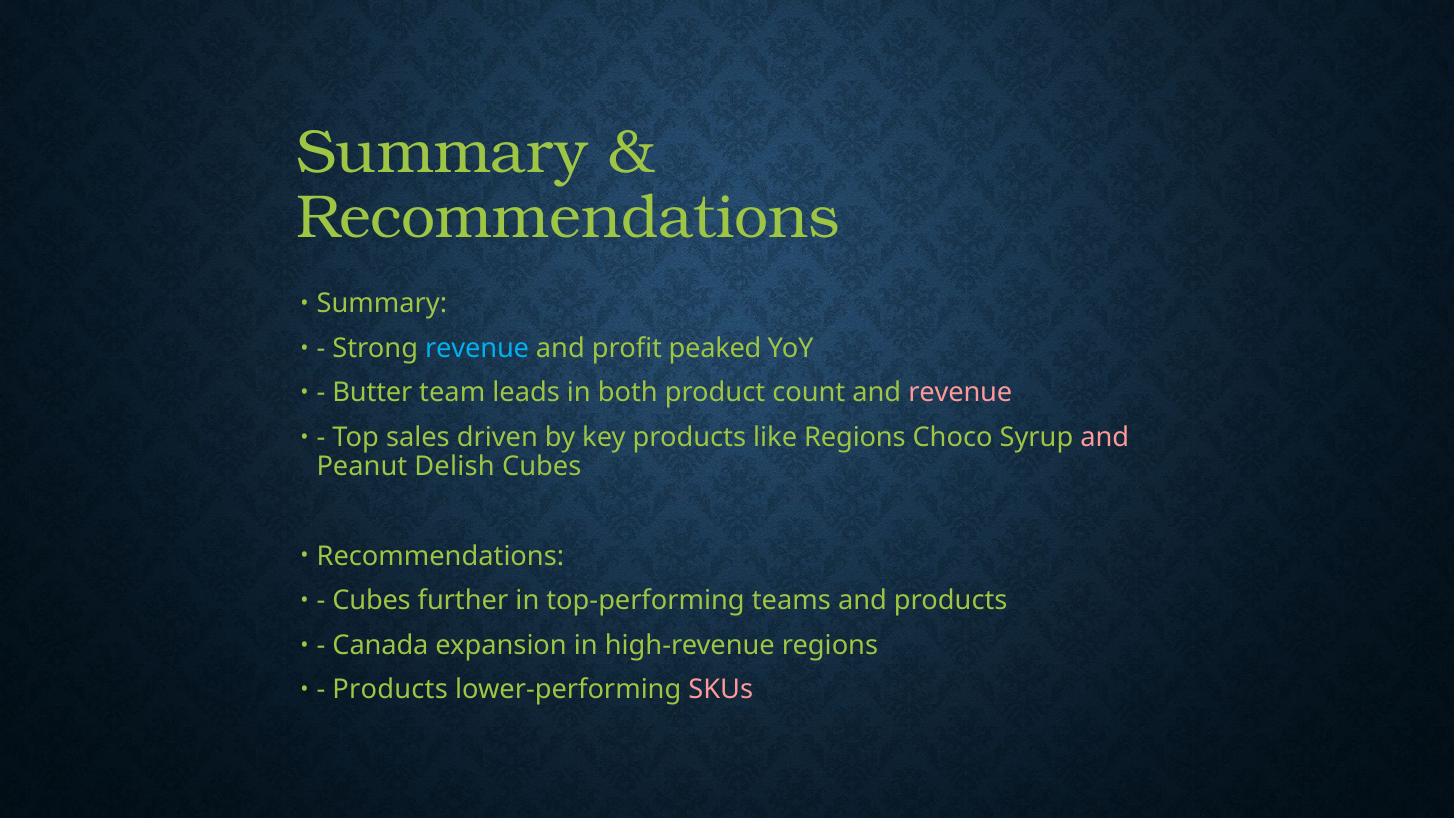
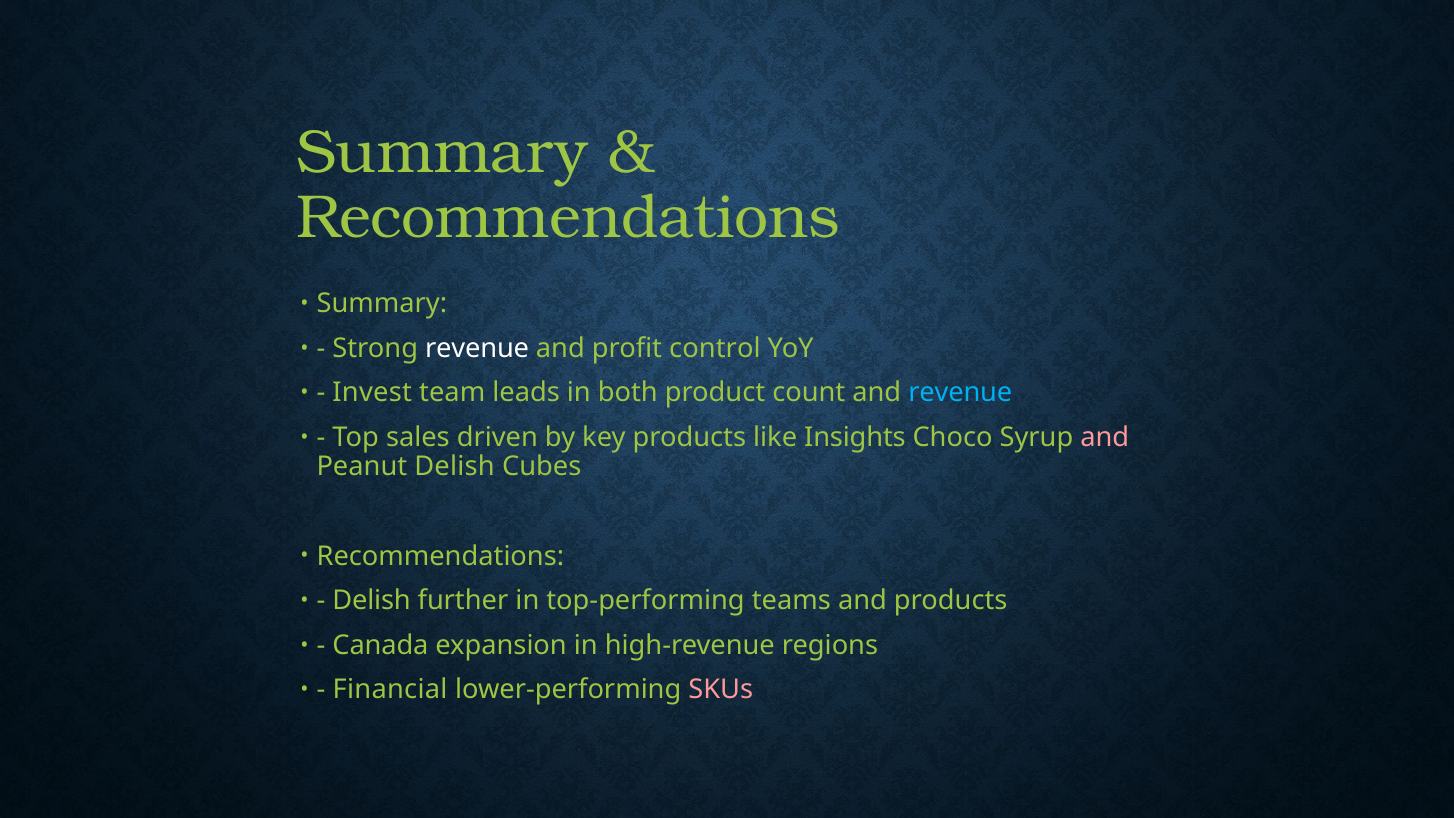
revenue at (477, 348) colour: light blue -> white
peaked: peaked -> control
Butter: Butter -> Invest
revenue at (960, 393) colour: pink -> light blue
like Regions: Regions -> Insights
Cubes at (372, 601): Cubes -> Delish
Products at (390, 690): Products -> Financial
